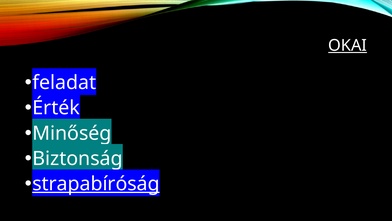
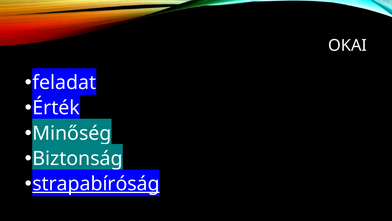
OKAI underline: present -> none
